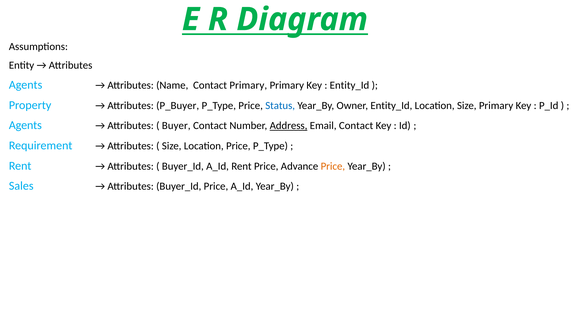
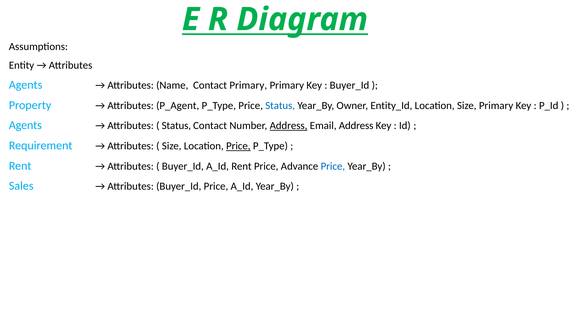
Entity_Id at (349, 85): Entity_Id -> Buyer_Id
P_Buyer: P_Buyer -> P_Agent
Buyer at (176, 126): Buyer -> Status
Email Contact: Contact -> Address
Price at (238, 146) underline: none -> present
Price at (333, 166) colour: orange -> blue
